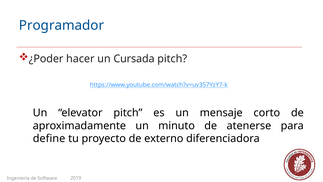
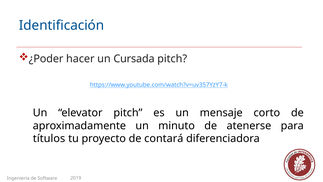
Programador: Programador -> Identificación
define: define -> títulos
externo: externo -> contará
